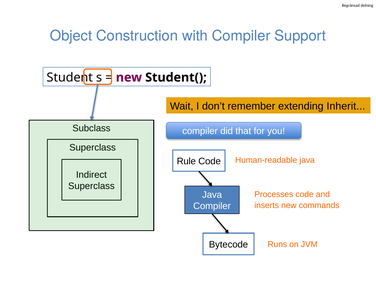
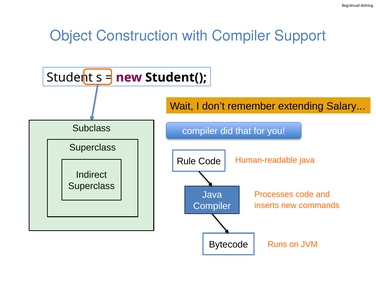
Inherit: Inherit -> Salary
